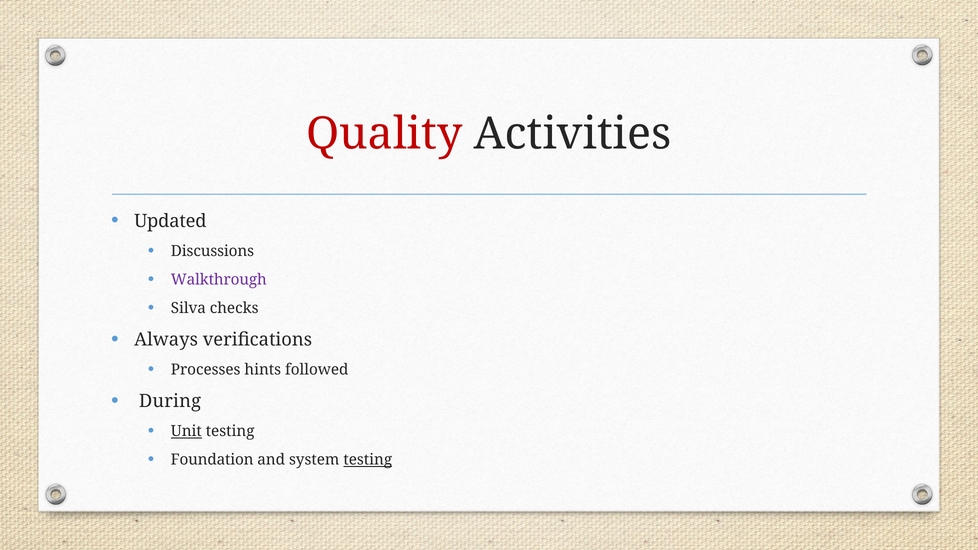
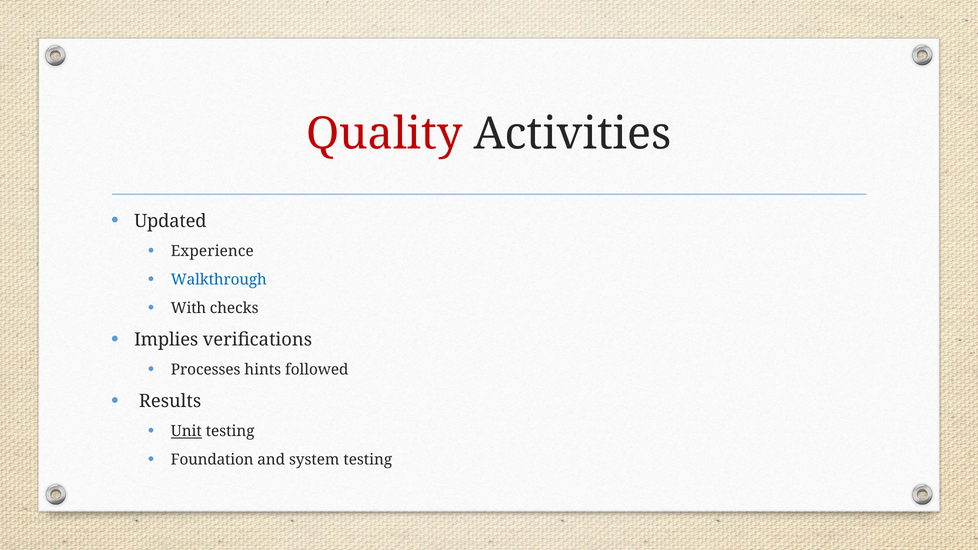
Discussions: Discussions -> Experience
Walkthrough colour: purple -> blue
Silva: Silva -> With
Always: Always -> Implies
During: During -> Results
testing at (368, 460) underline: present -> none
